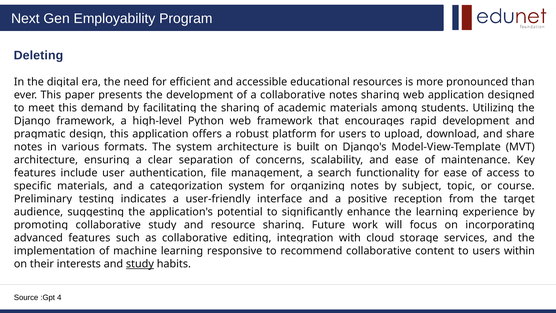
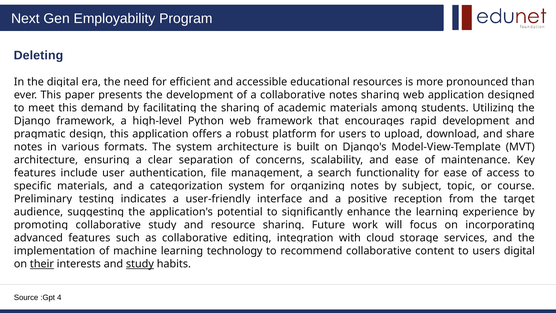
responsive: responsive -> technology
users within: within -> digital
their underline: none -> present
